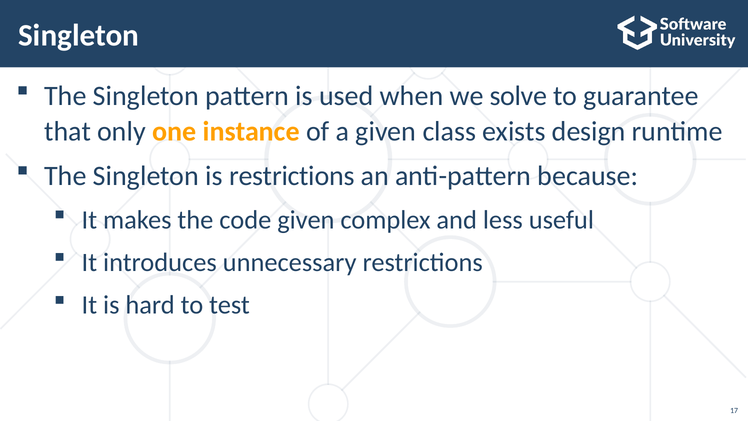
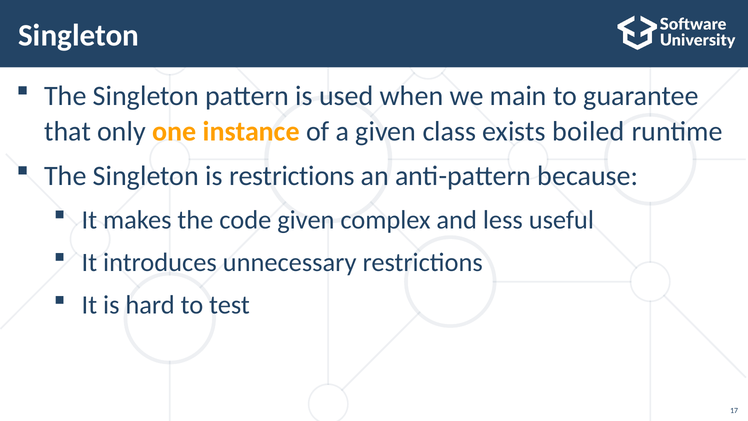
solve: solve -> main
design: design -> boiled
